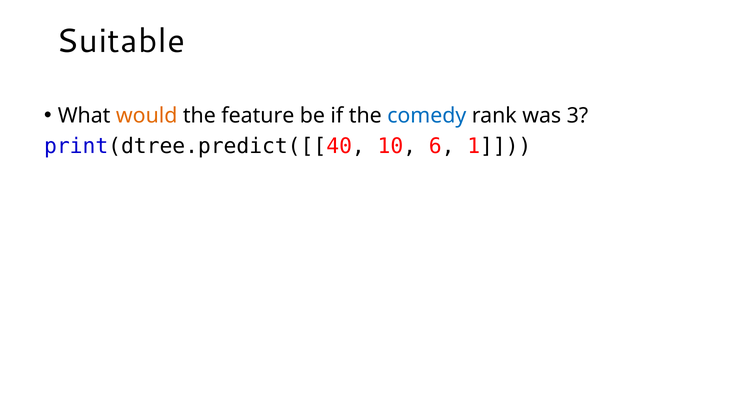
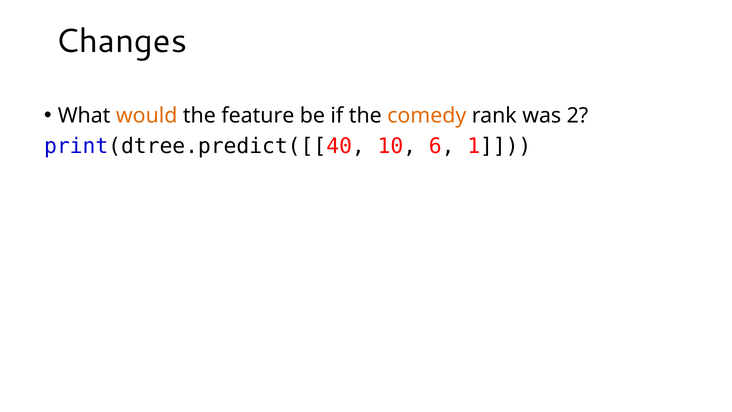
Suitable: Suitable -> Changes
comedy colour: blue -> orange
3: 3 -> 2
